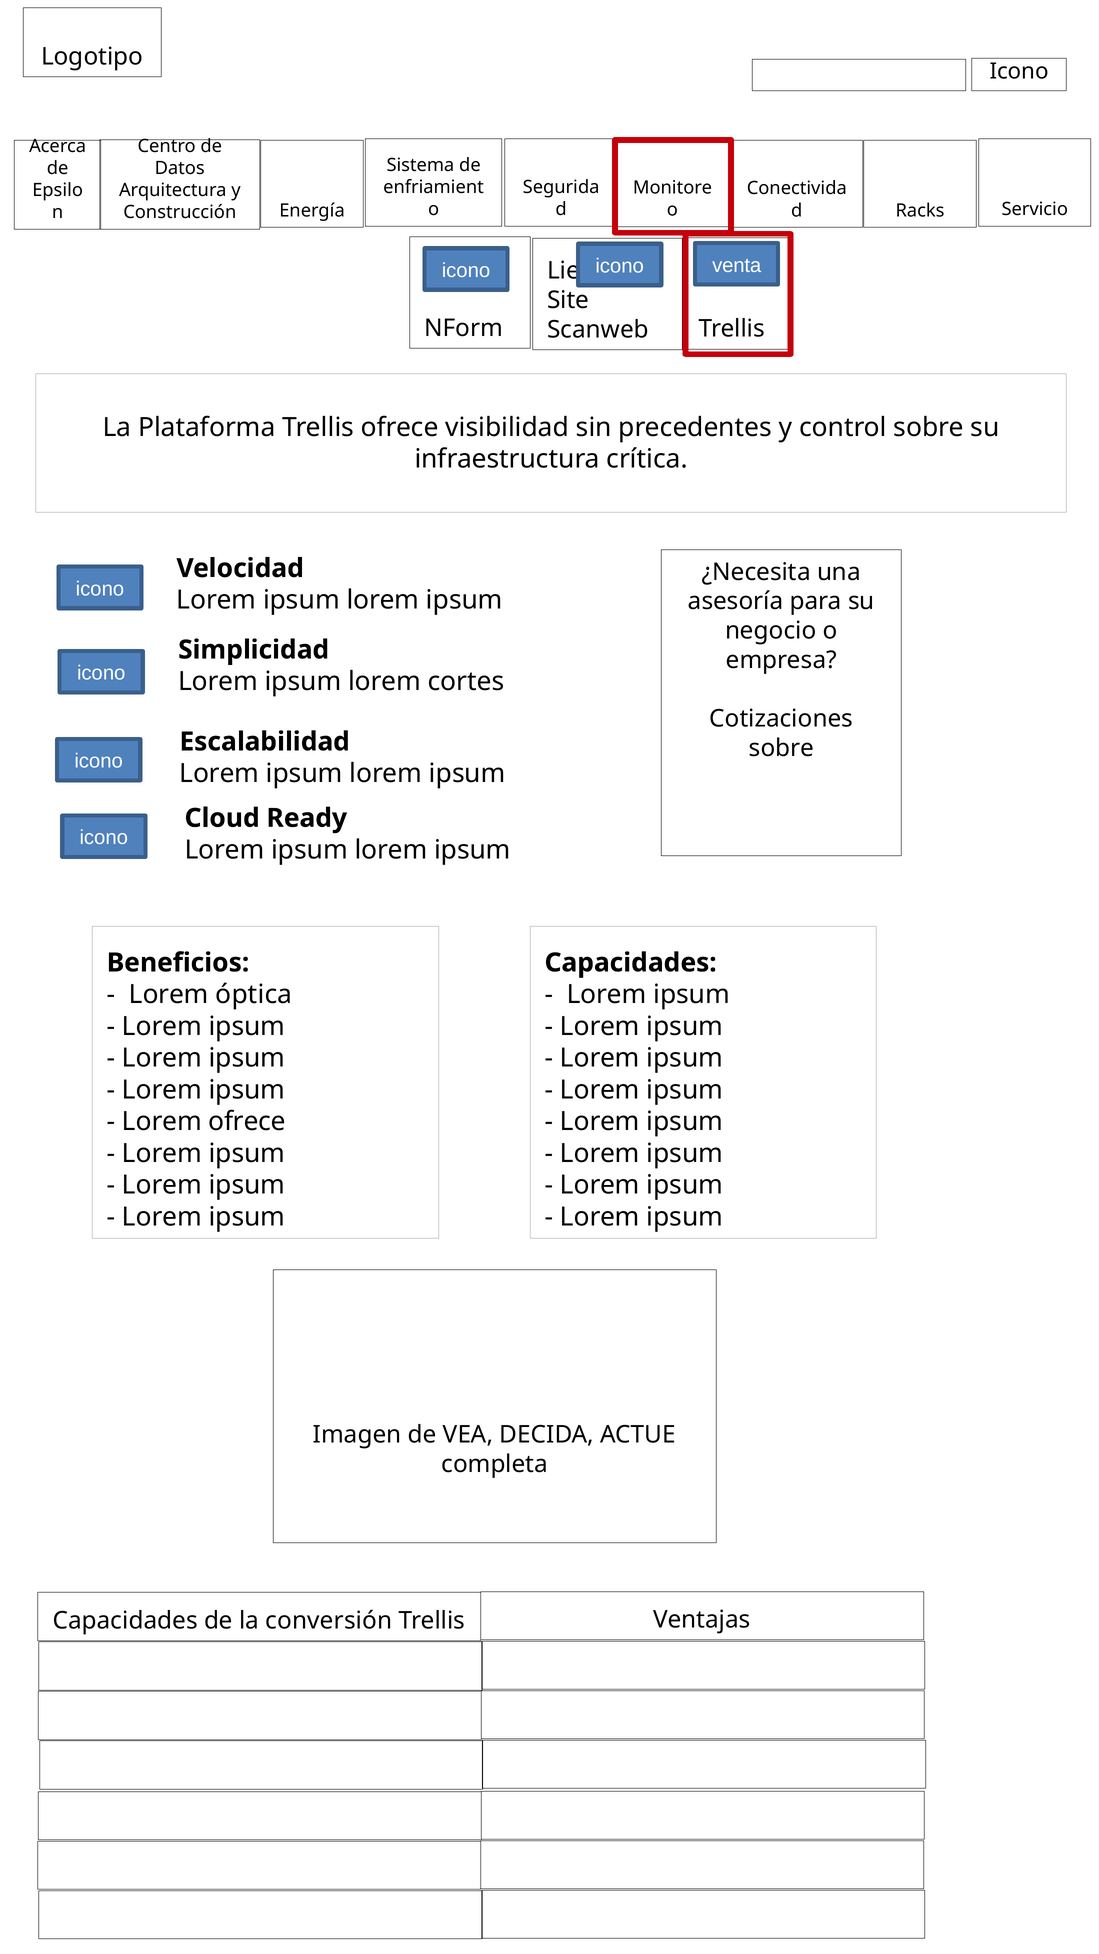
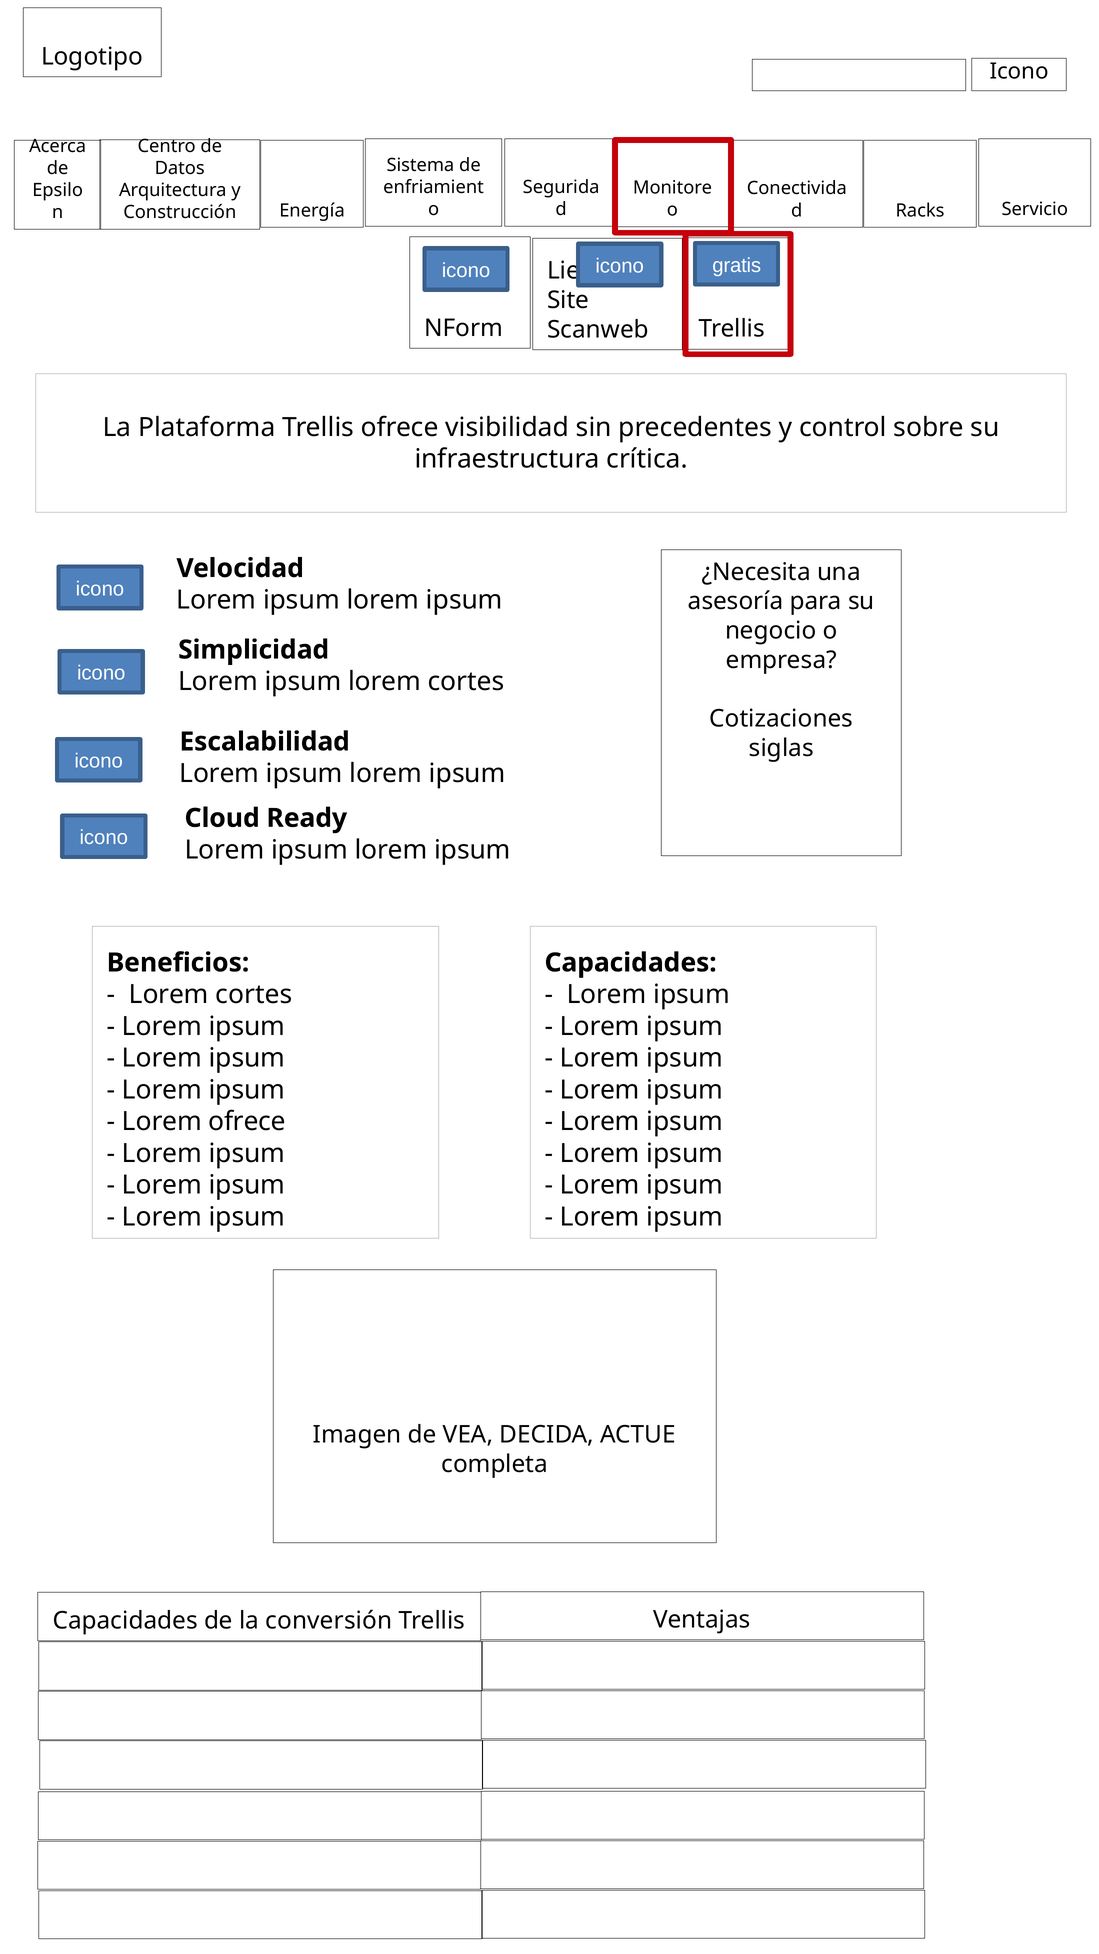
venta: venta -> gratis
sobre at (781, 748): sobre -> siglas
óptica at (254, 994): óptica -> cortes
